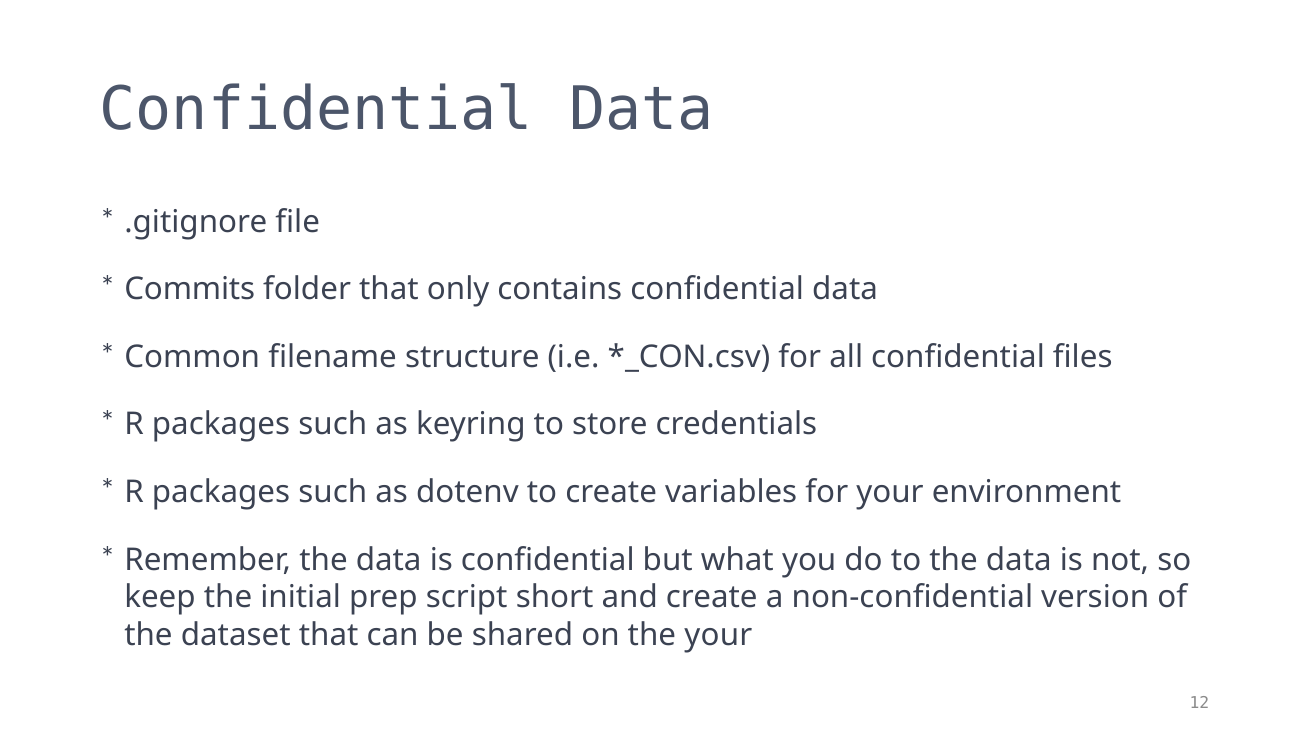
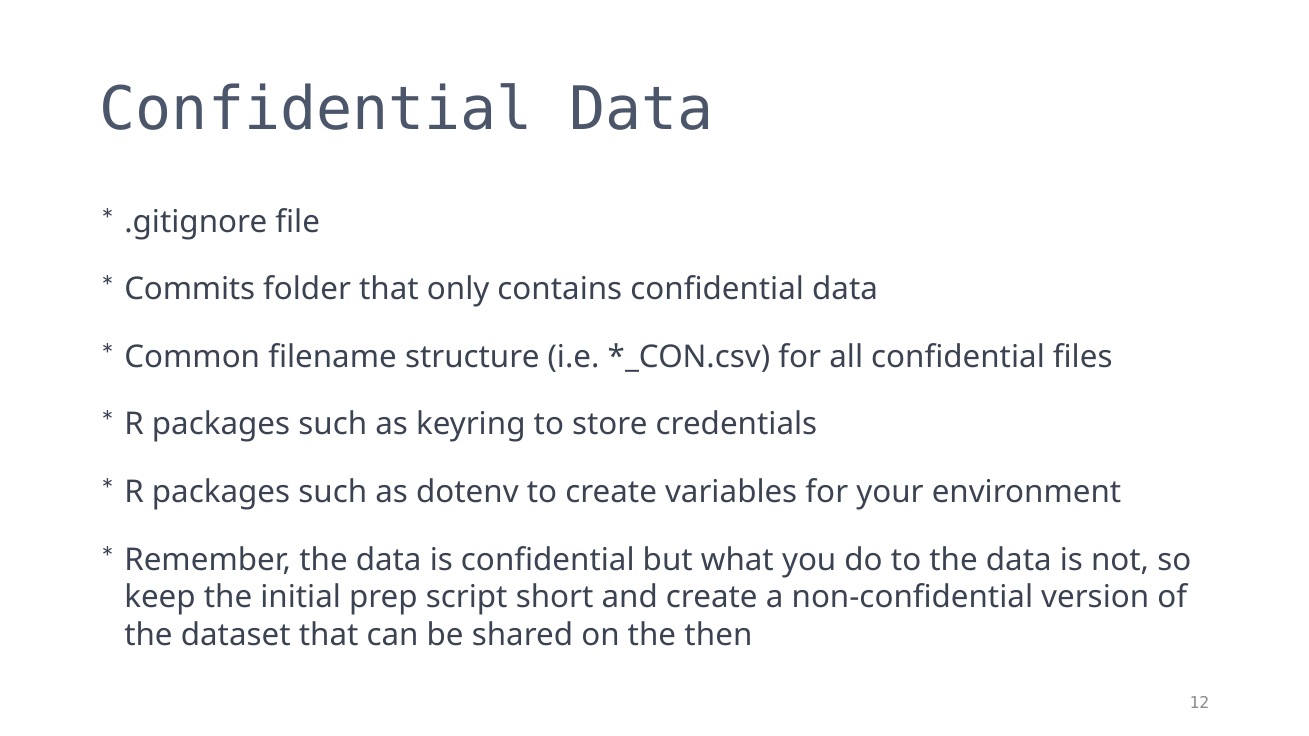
the your: your -> then
